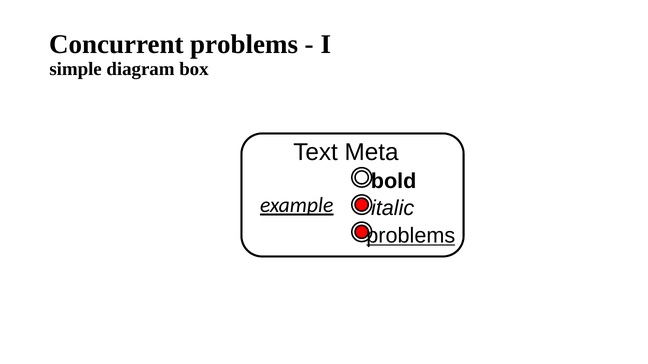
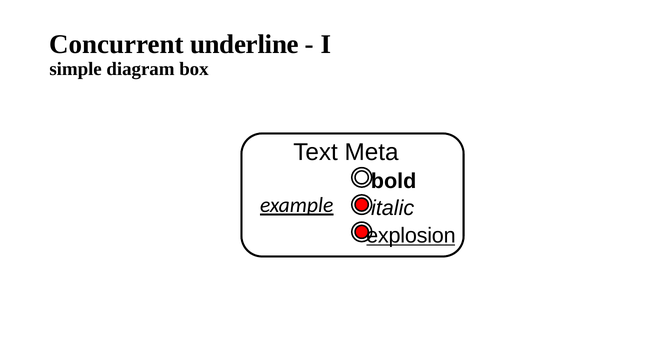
Concurrent problems: problems -> underline
problems at (411, 236): problems -> explosion
